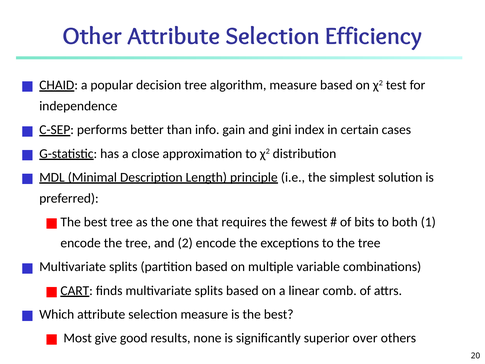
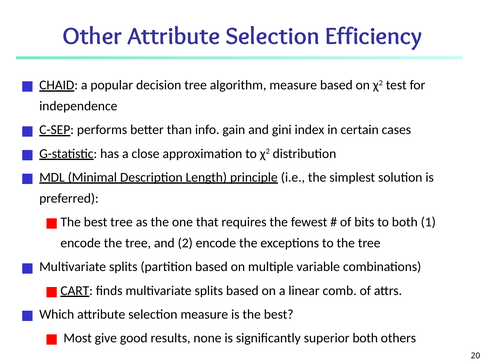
superior over: over -> both
